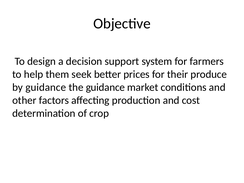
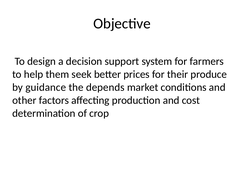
the guidance: guidance -> depends
